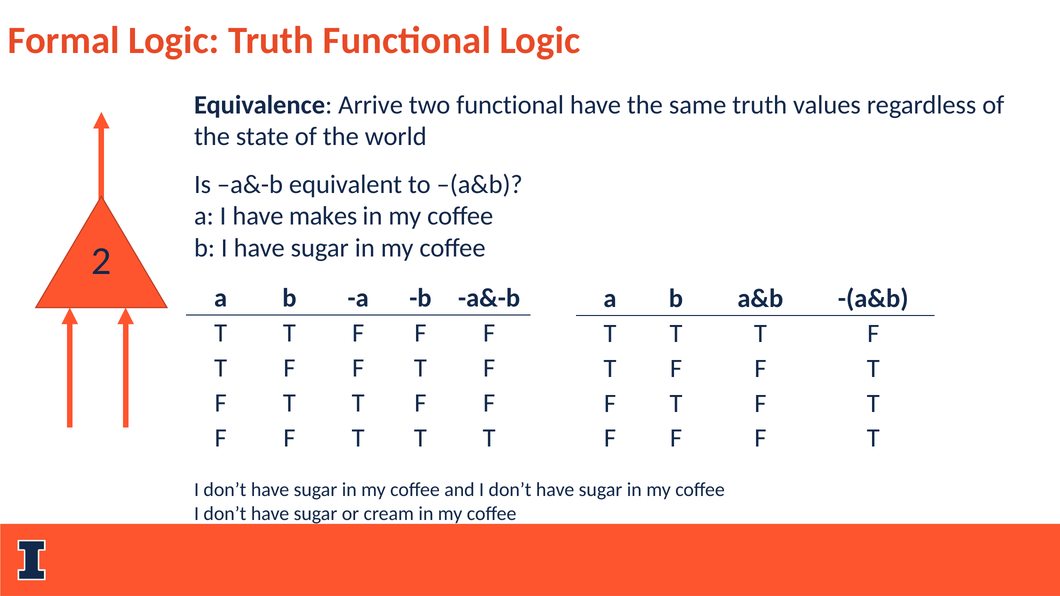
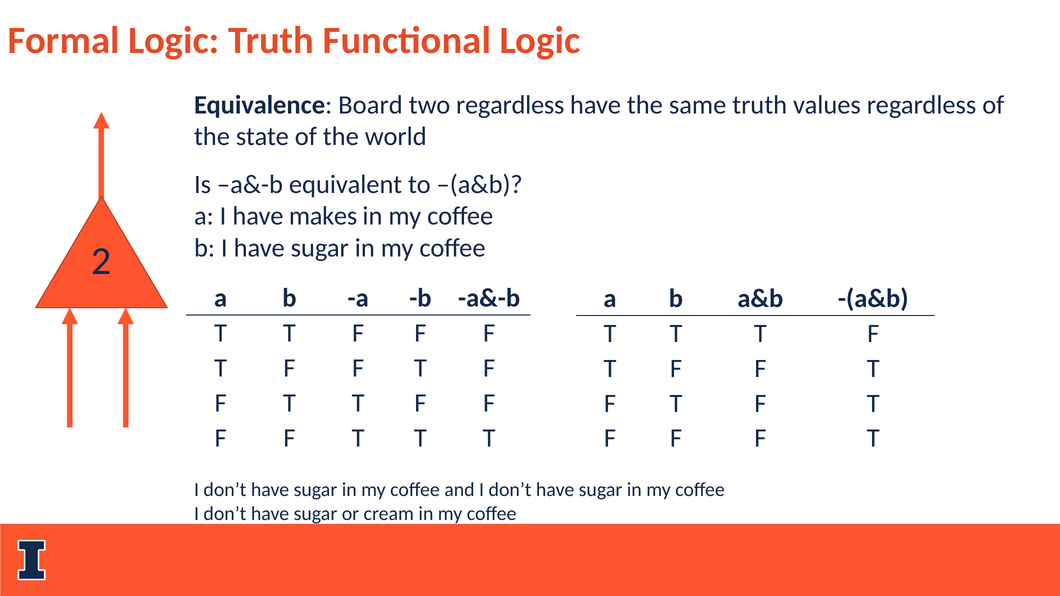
Arrive: Arrive -> Board
two functional: functional -> regardless
